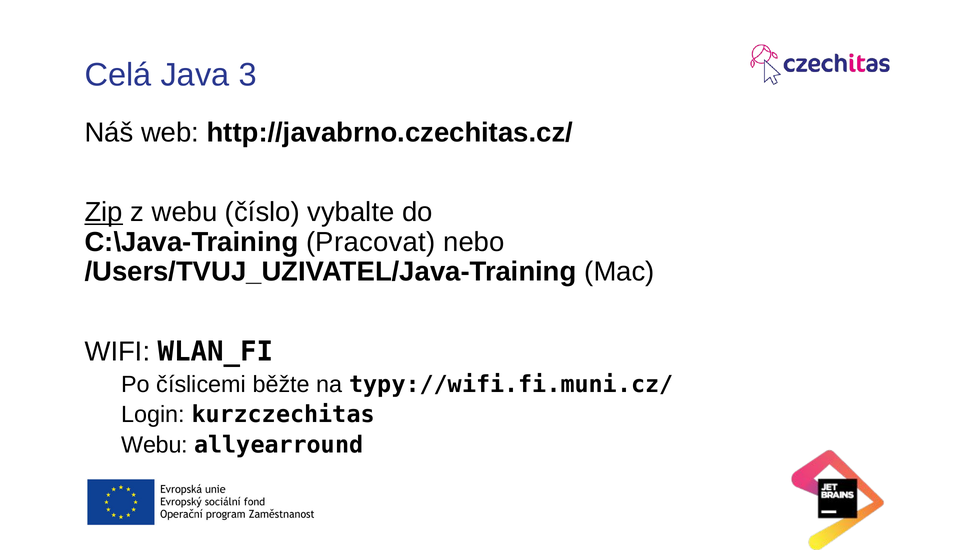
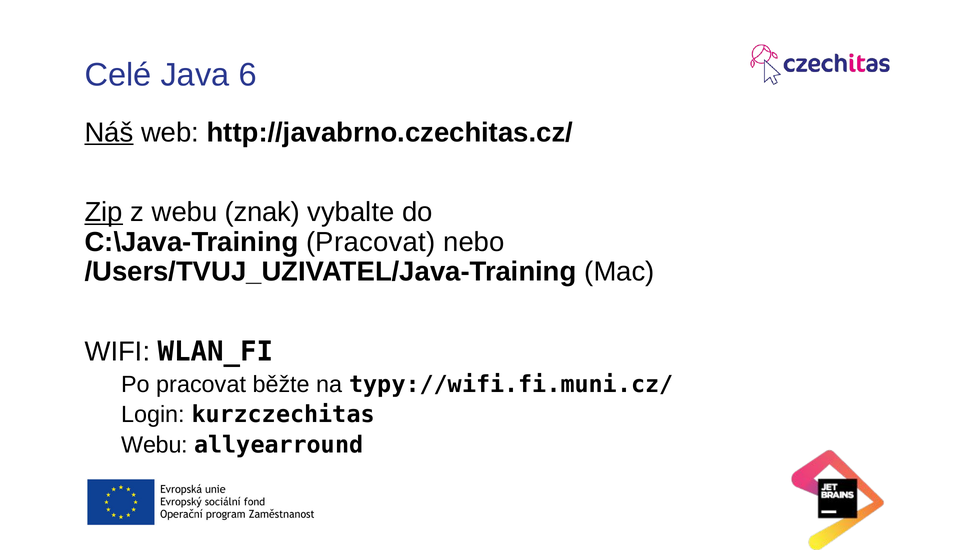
Celá: Celá -> Celé
3: 3 -> 6
Náš underline: none -> present
číslo: číslo -> znak
Po číslicemi: číslicemi -> pracovat
